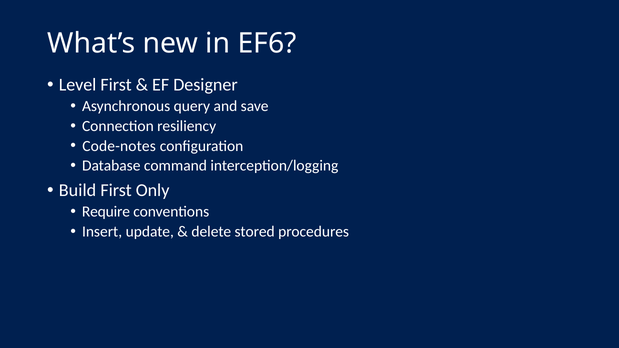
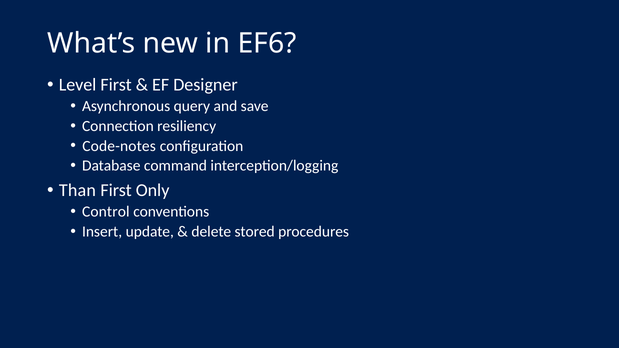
Build: Build -> Than
Require: Require -> Control
